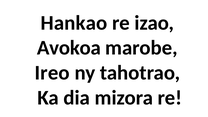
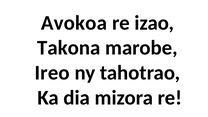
Hankao: Hankao -> Avokoa
Avokoa: Avokoa -> Takona
